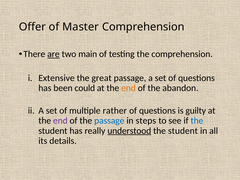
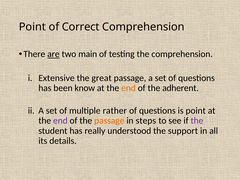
Offer at (32, 27): Offer -> Point
Master: Master -> Correct
could: could -> know
abandon: abandon -> adherent
is guilty: guilty -> point
passage at (109, 121) colour: blue -> orange
the at (197, 121) colour: blue -> purple
understood underline: present -> none
student at (183, 131): student -> support
